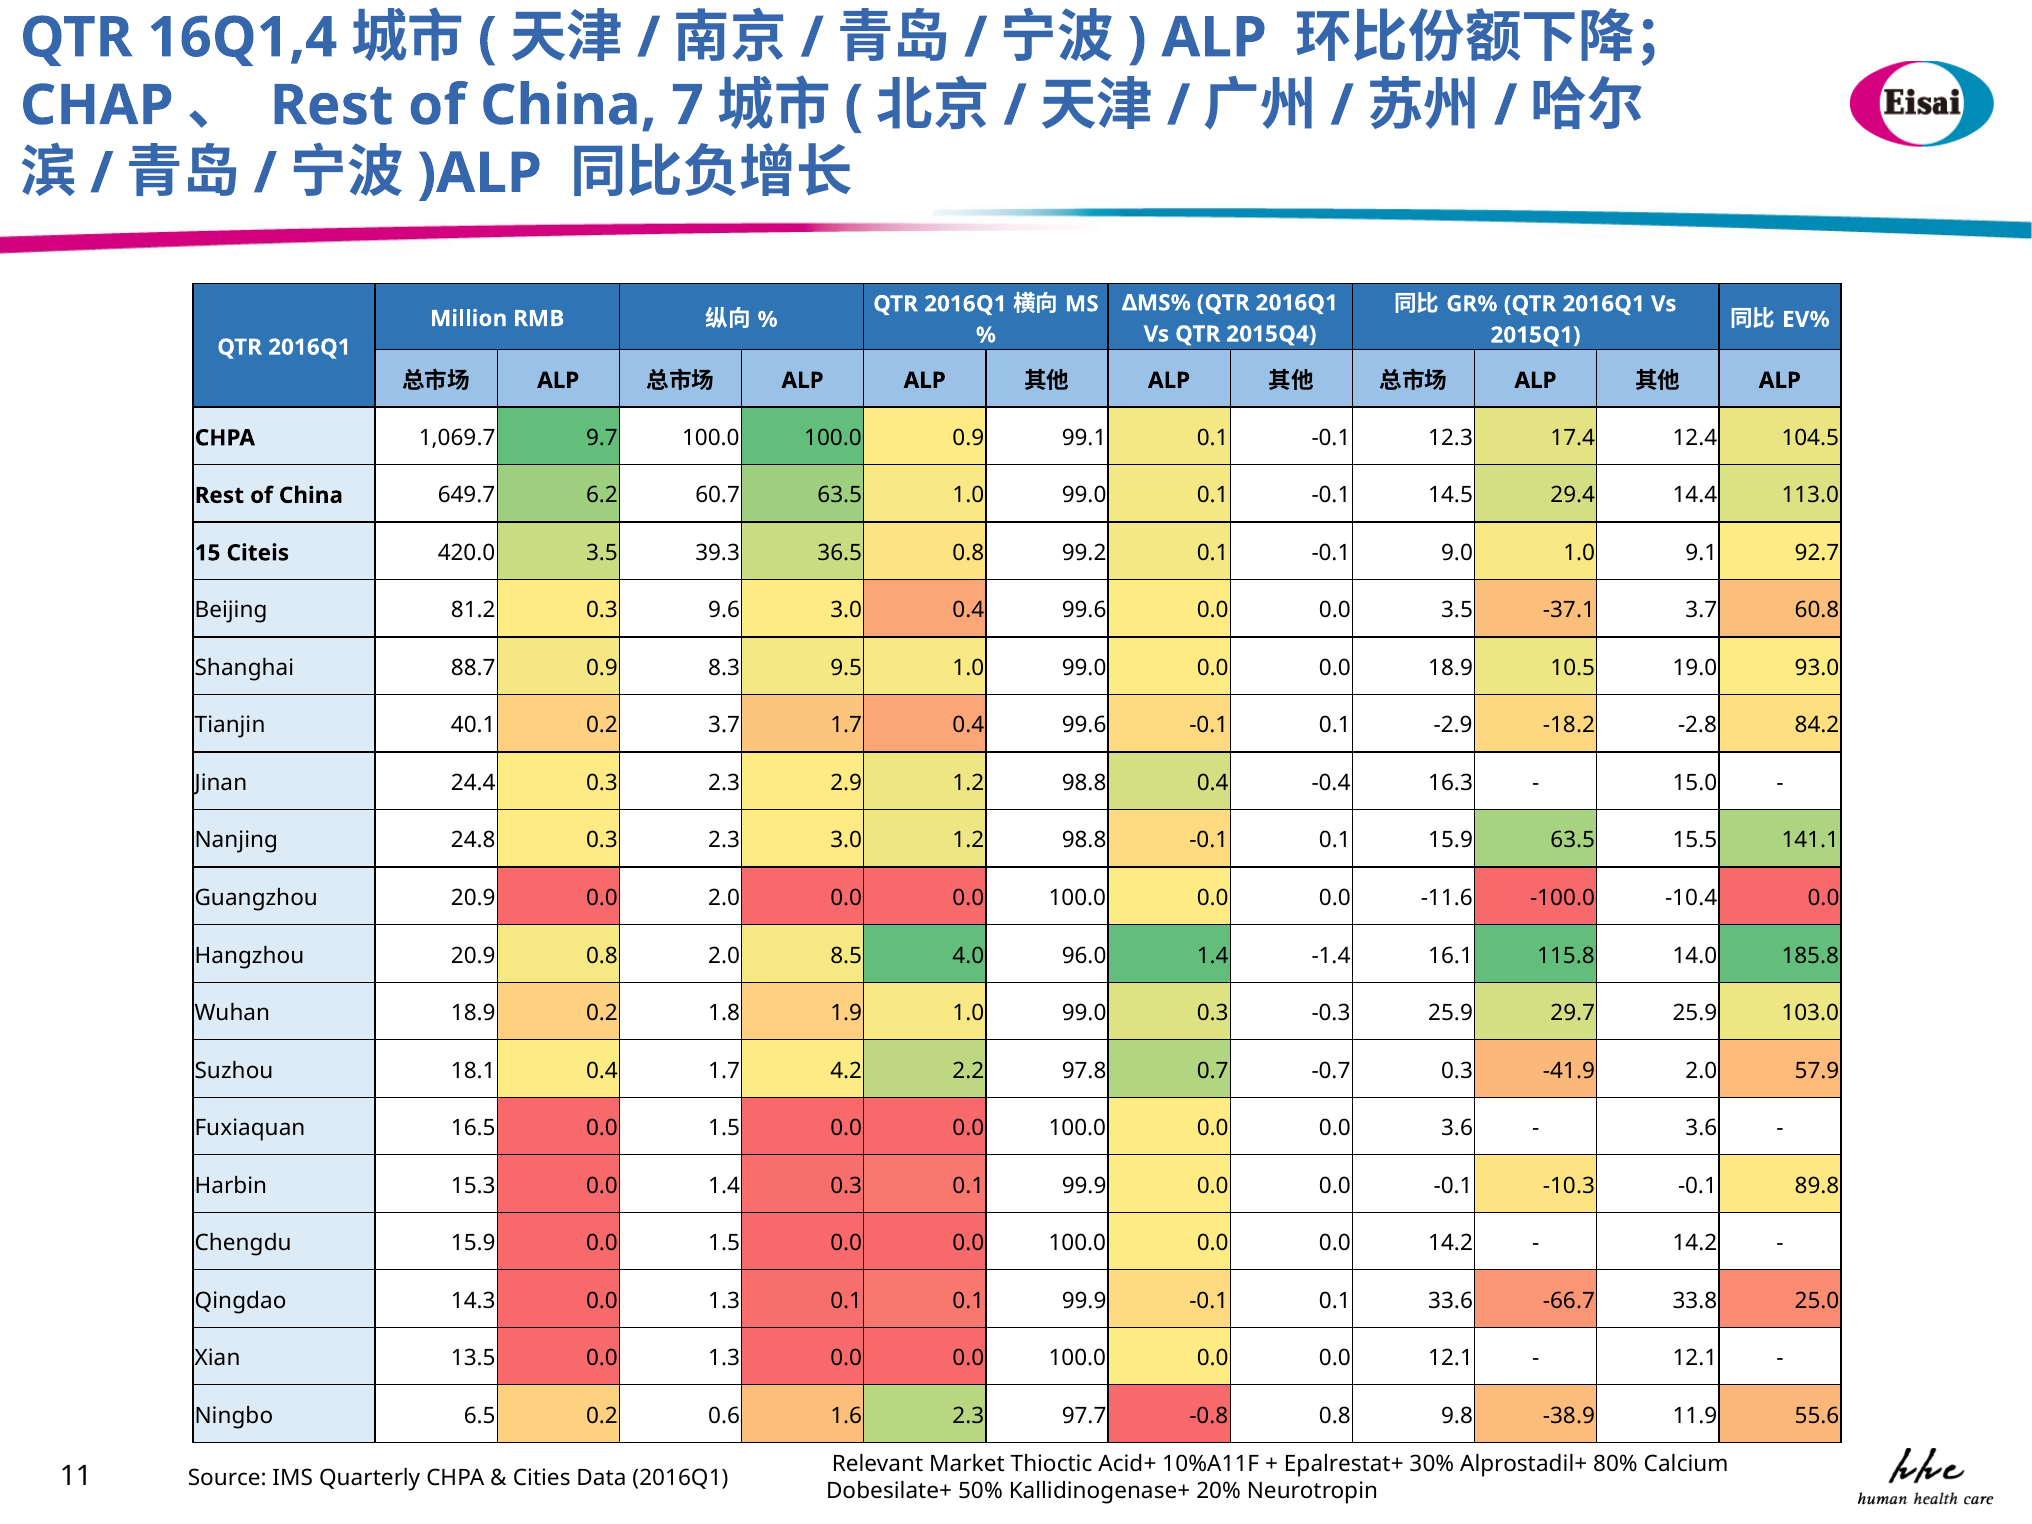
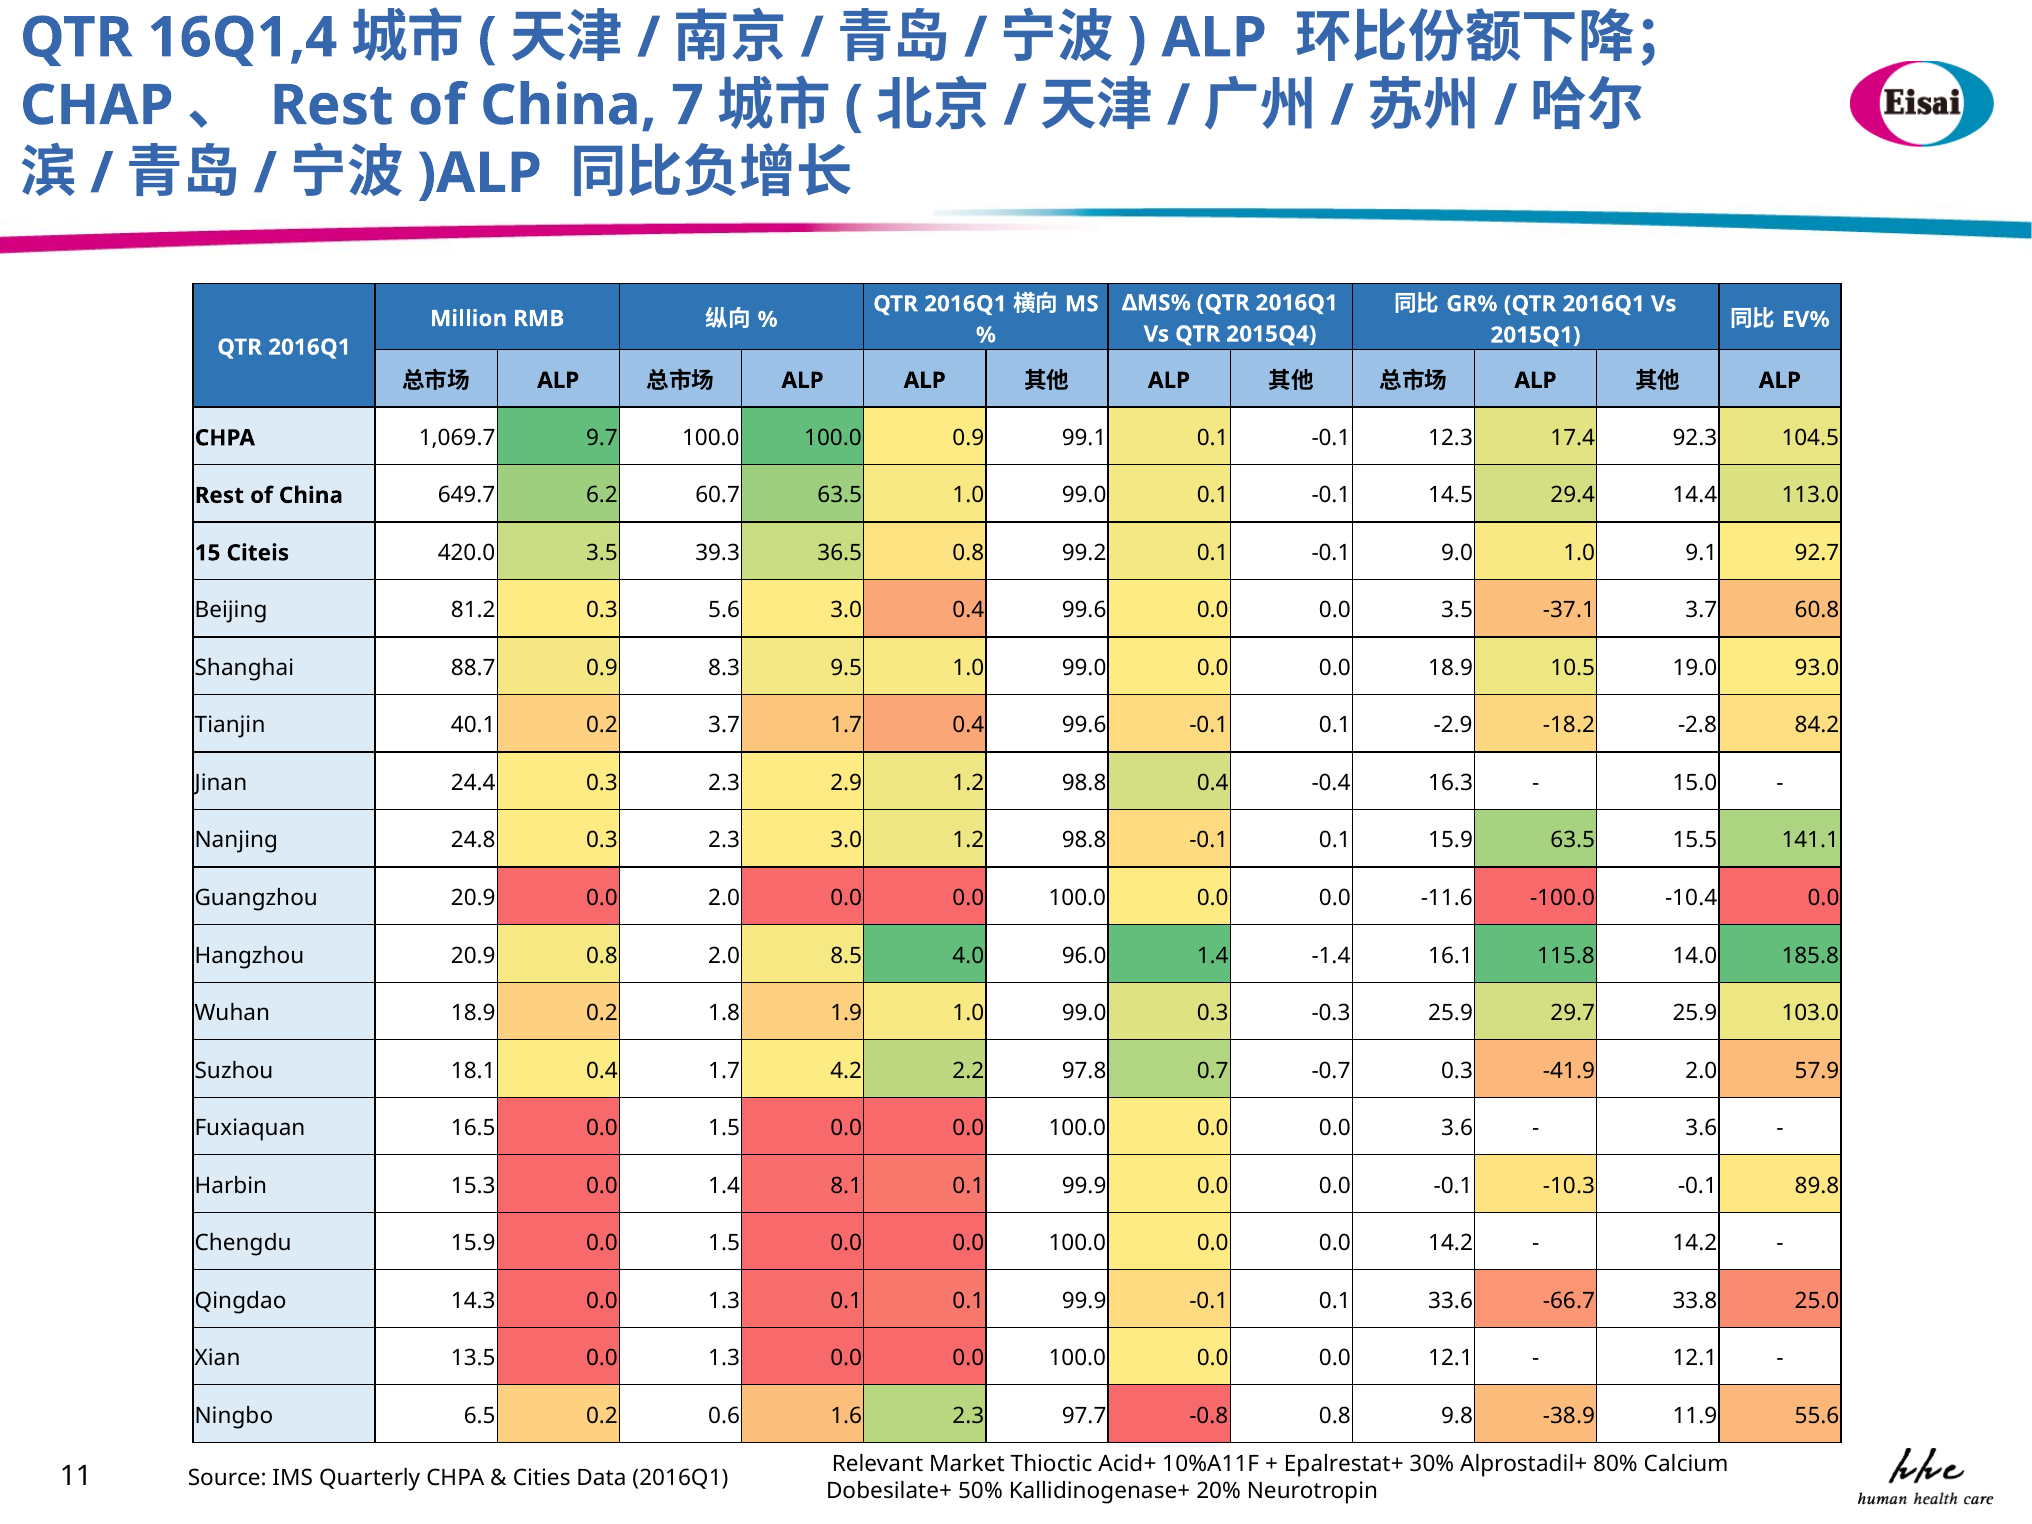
12.4: 12.4 -> 92.3
9.6: 9.6 -> 5.6
1.4 0.3: 0.3 -> 8.1
